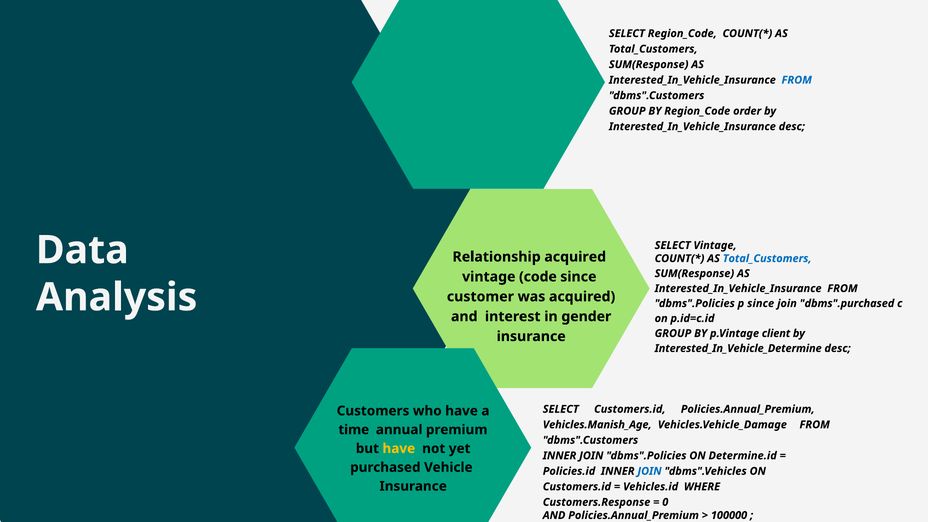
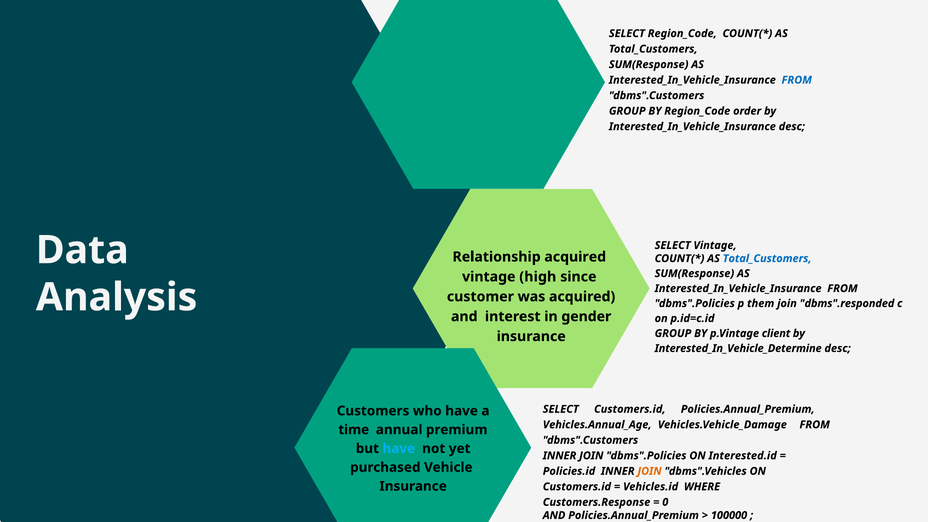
vintage code: code -> high
p since: since -> them
dbms".purchased: dbms".purchased -> dbms".responded
Vehicles.Manish_Age: Vehicles.Manish_Age -> Vehicles.Annual_Age
have at (399, 449) colour: yellow -> light blue
Determine.id: Determine.id -> Interested.id
JOIN at (650, 471) colour: blue -> orange
